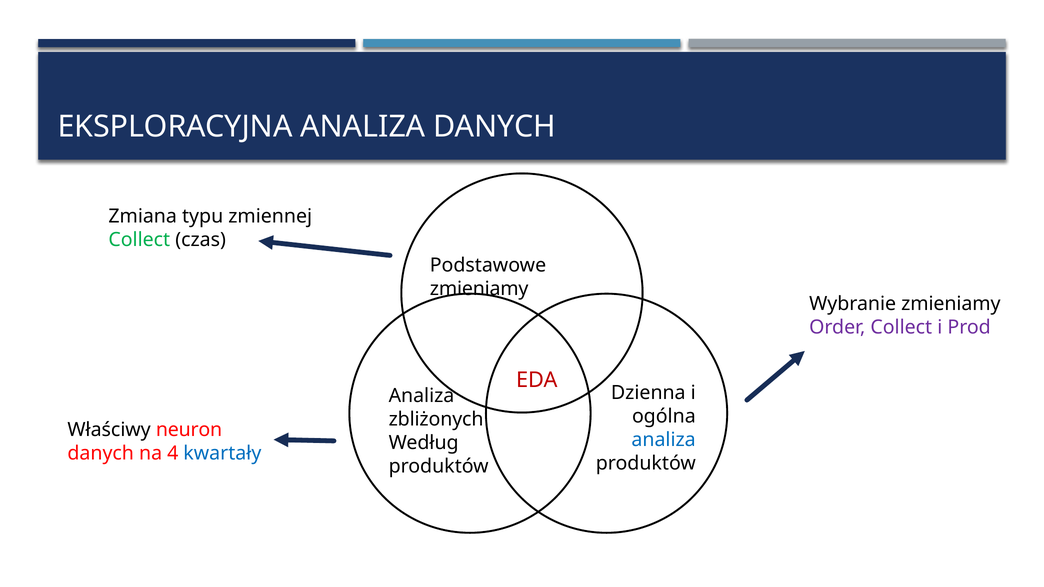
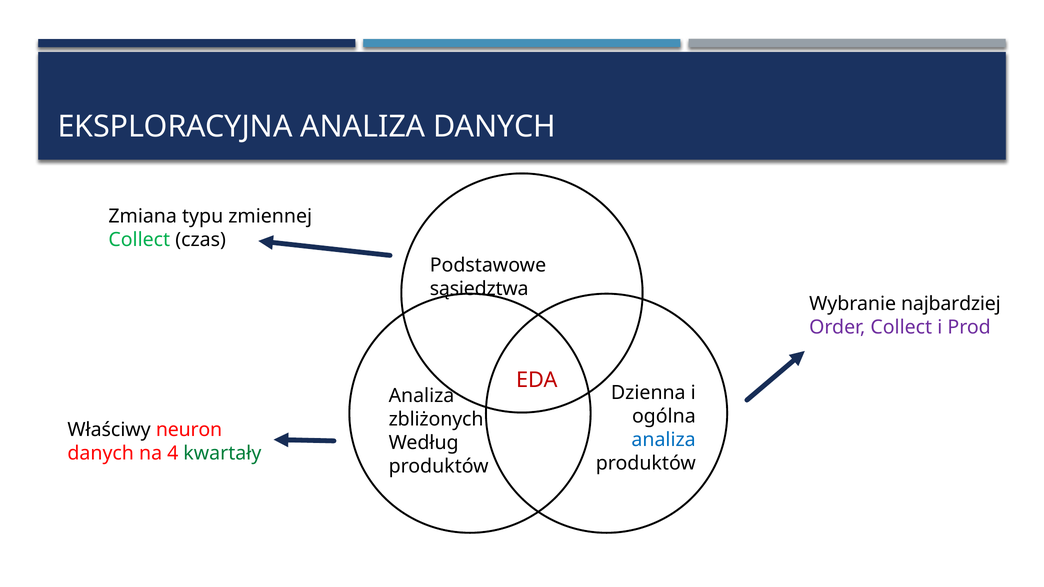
zmieniamy at (479, 289): zmieniamy -> sąsiedztwa
Wybranie zmieniamy: zmieniamy -> najbardziej
kwartały colour: blue -> green
